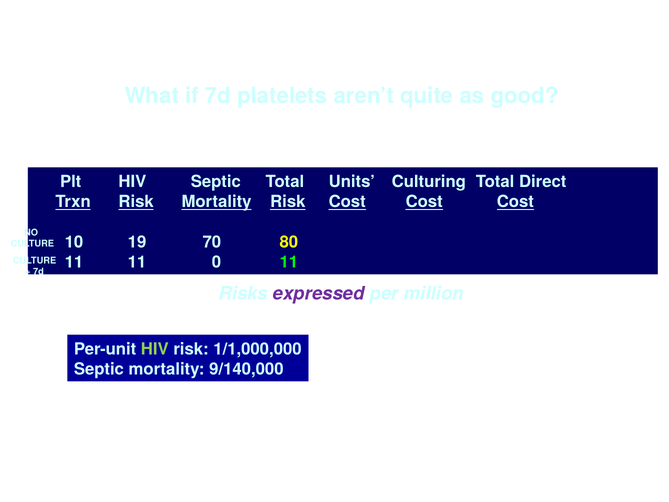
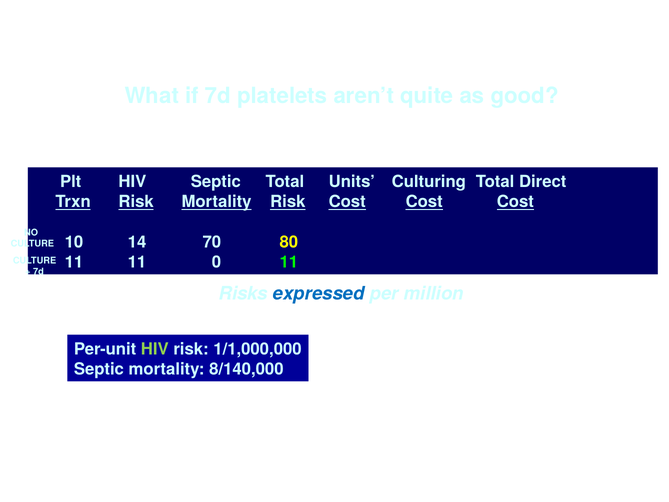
19: 19 -> 14
expressed colour: purple -> blue
9/140,000: 9/140,000 -> 8/140,000
